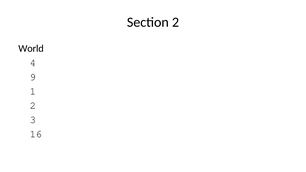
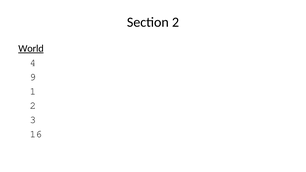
World underline: none -> present
